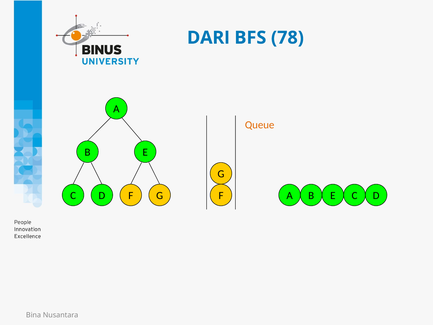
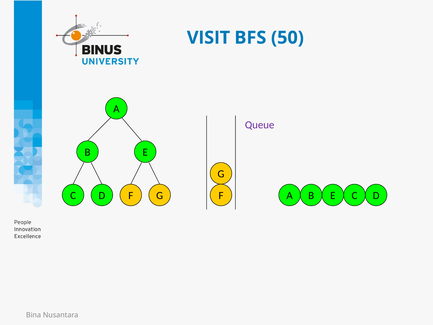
DARI: DARI -> VISIT
78: 78 -> 50
Queue colour: orange -> purple
